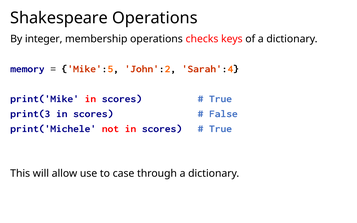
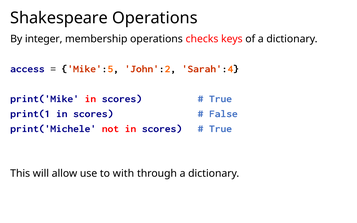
memory: memory -> access
print(3: print(3 -> print(1
case: case -> with
